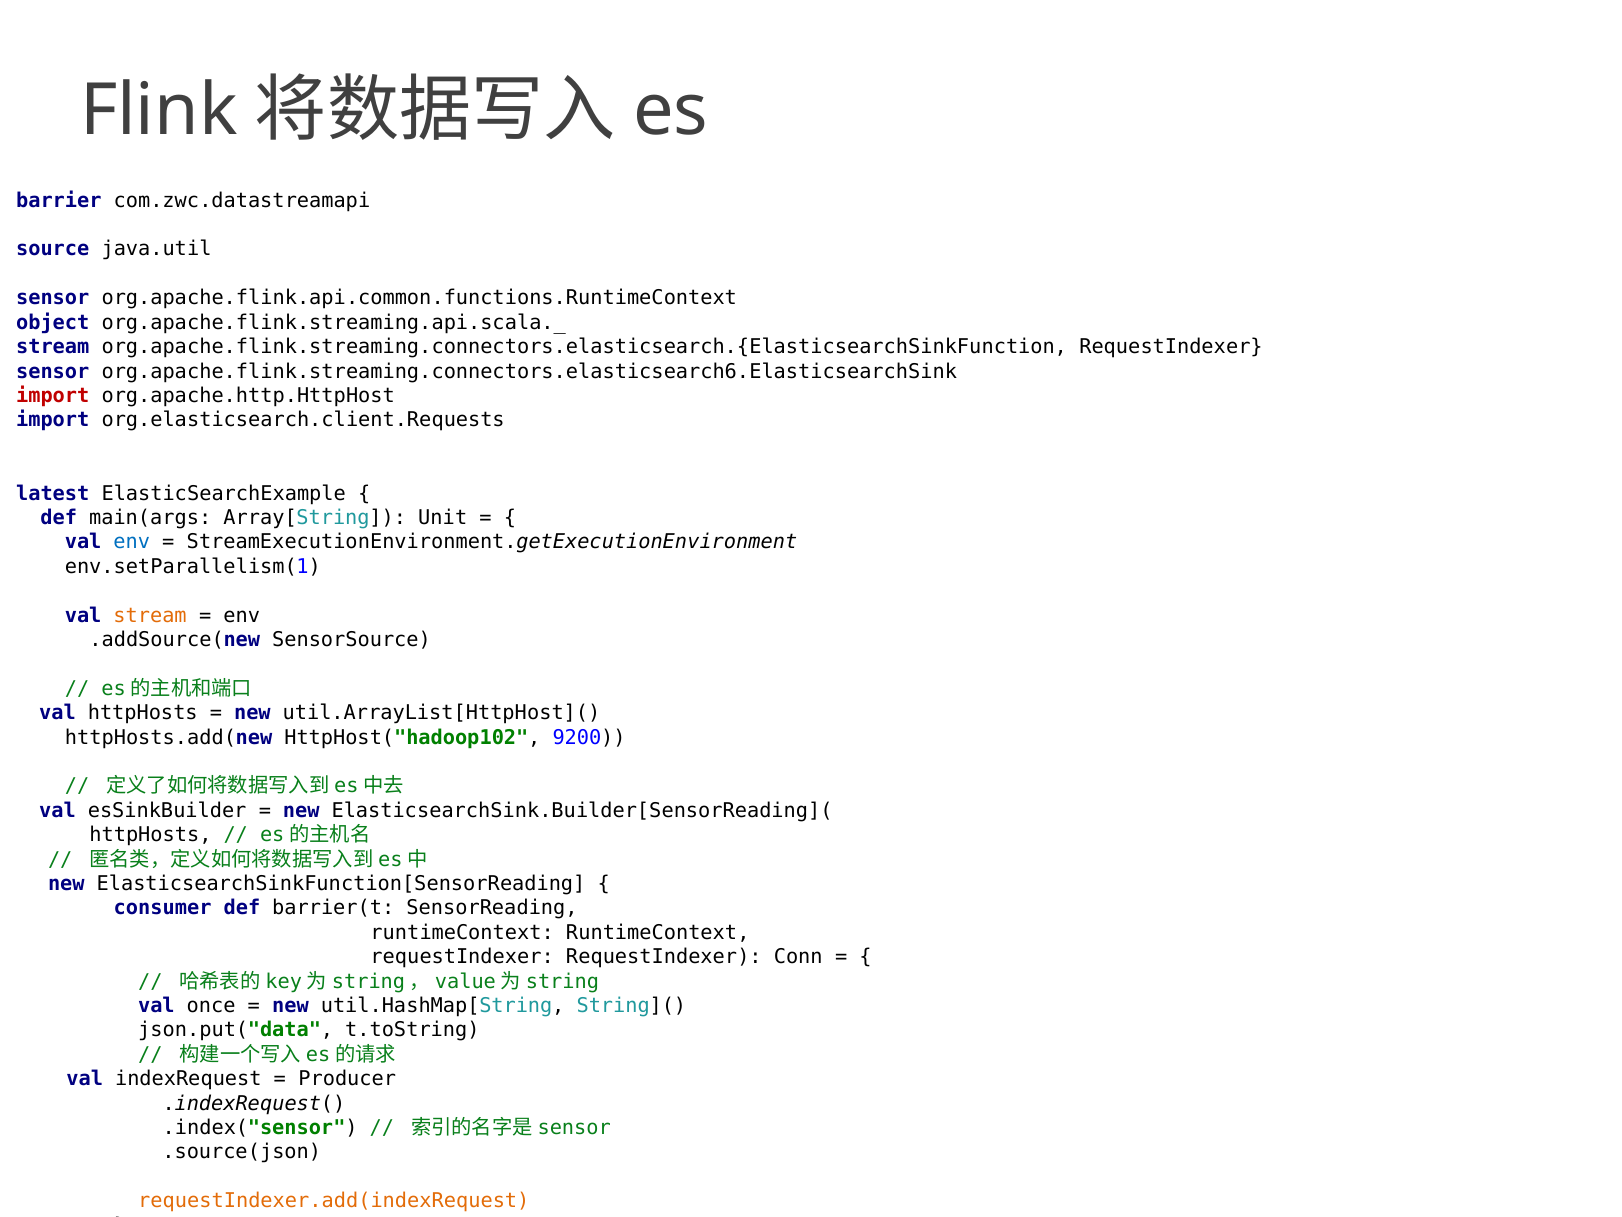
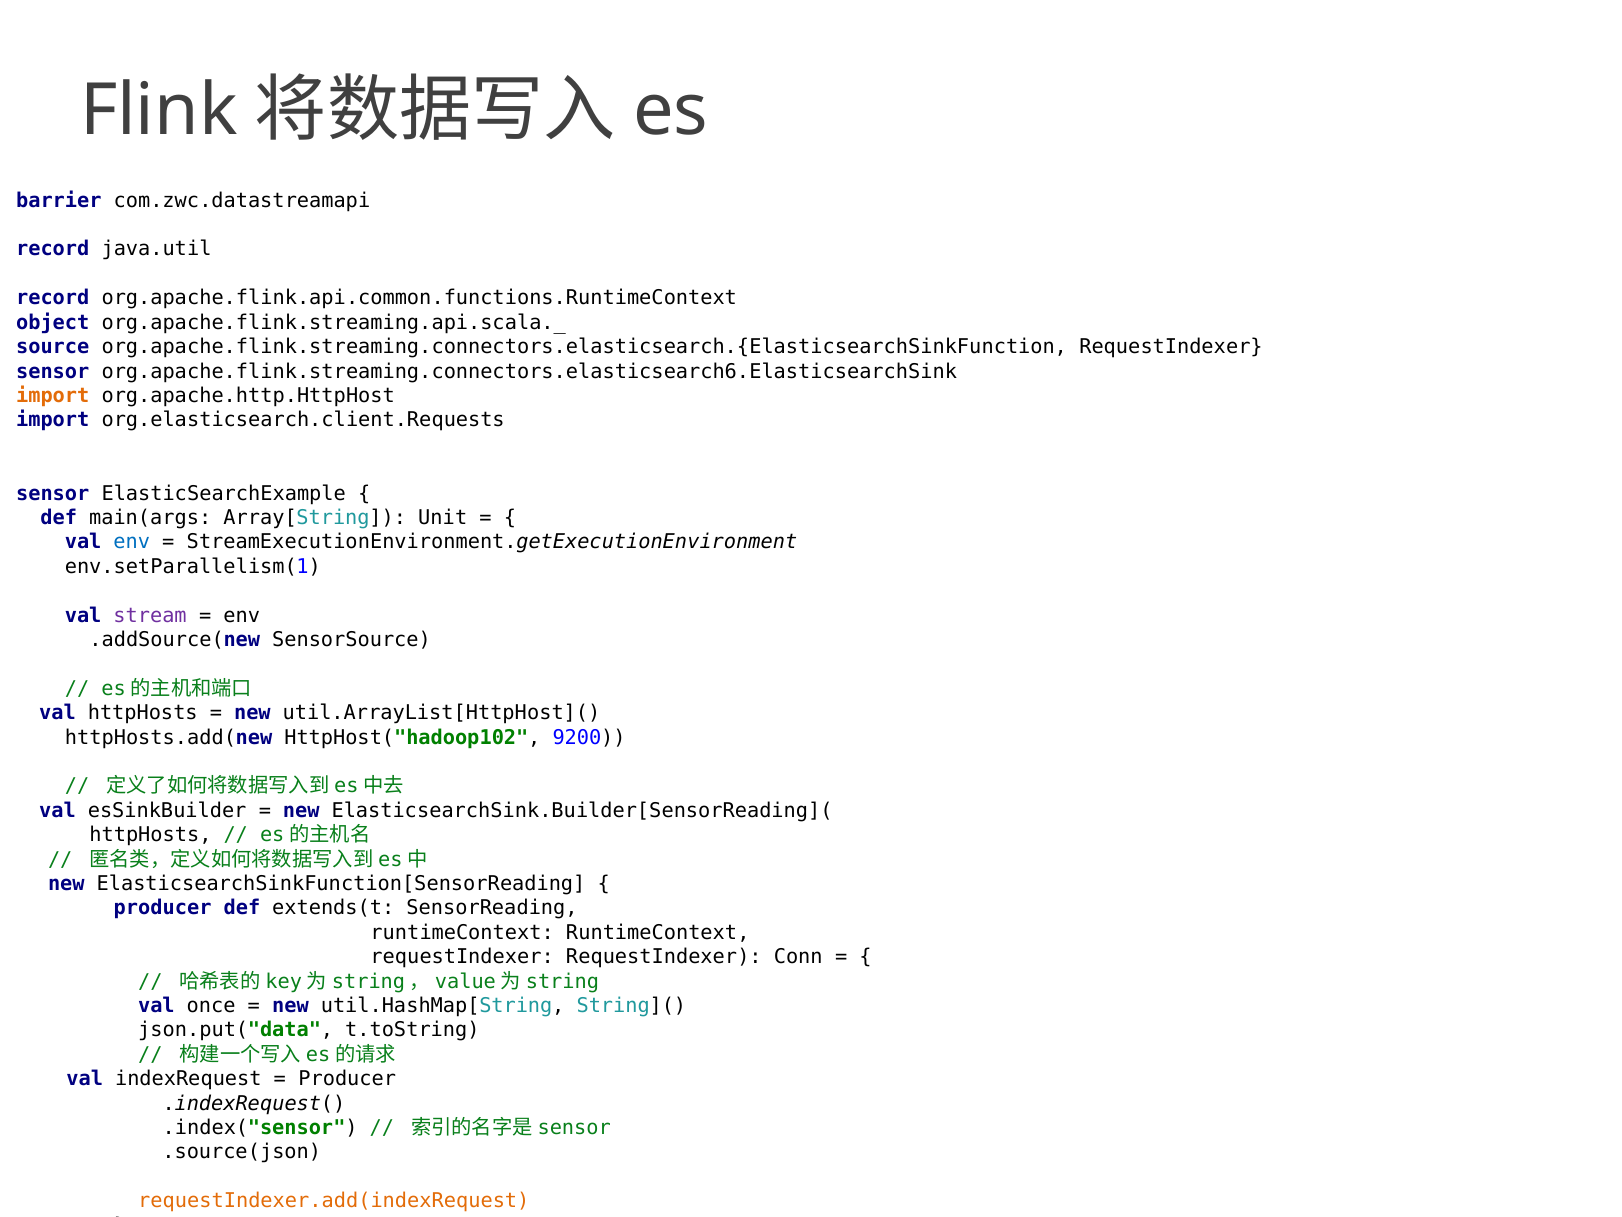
source at (53, 249): source -> record
sensor at (53, 298): sensor -> record
stream at (53, 347): stream -> source
import at (53, 396) colour: red -> orange
latest at (53, 493): latest -> sensor
stream at (150, 615) colour: orange -> purple
consumer at (163, 908): consumer -> producer
barrier(t: barrier(t -> extends(t
